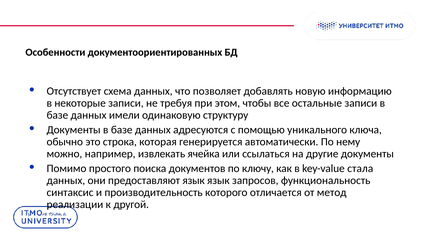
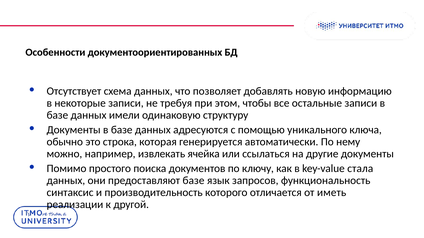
предоставляют язык: язык -> базе
метод: метод -> иметь
